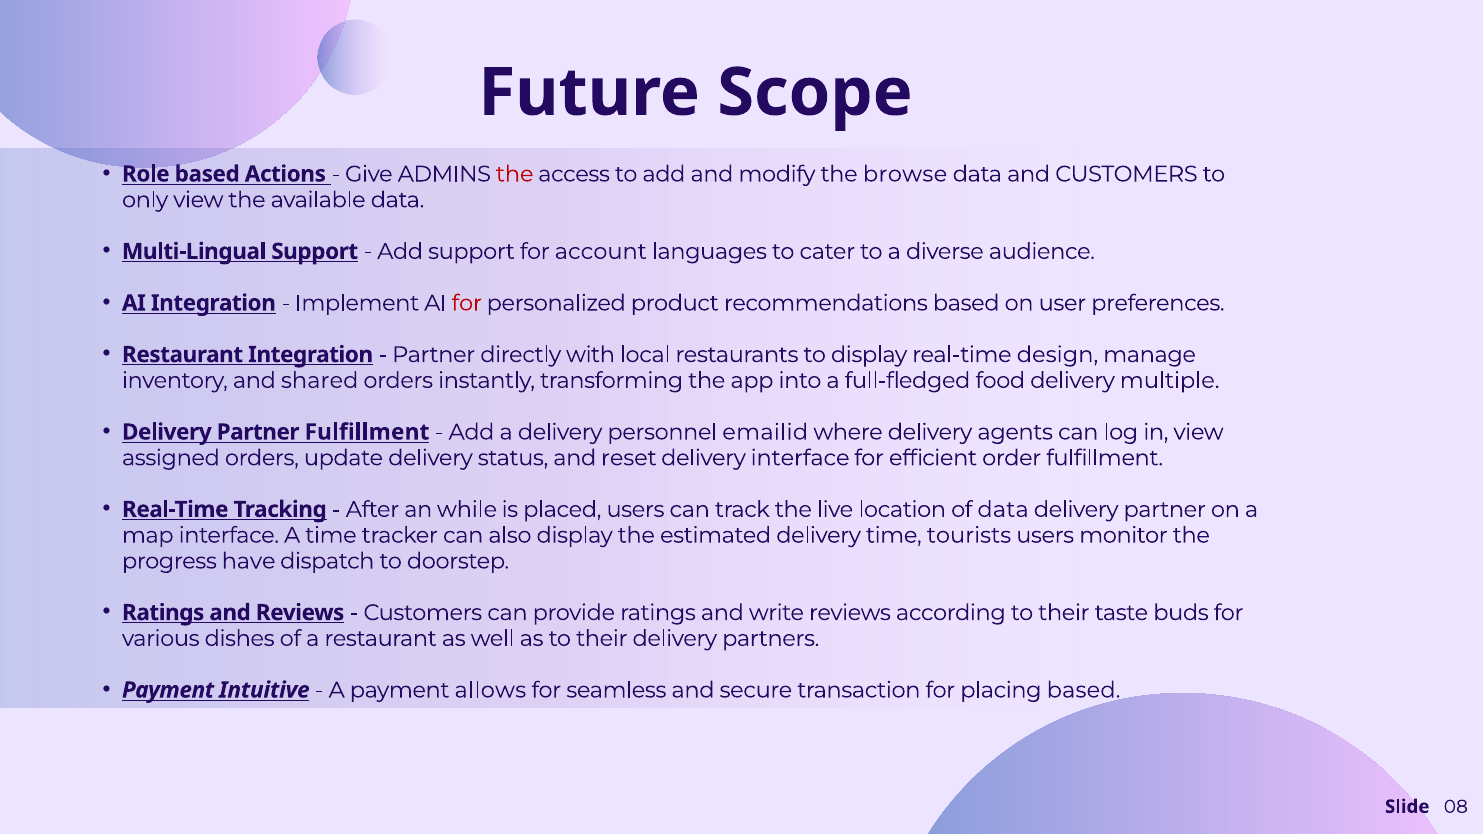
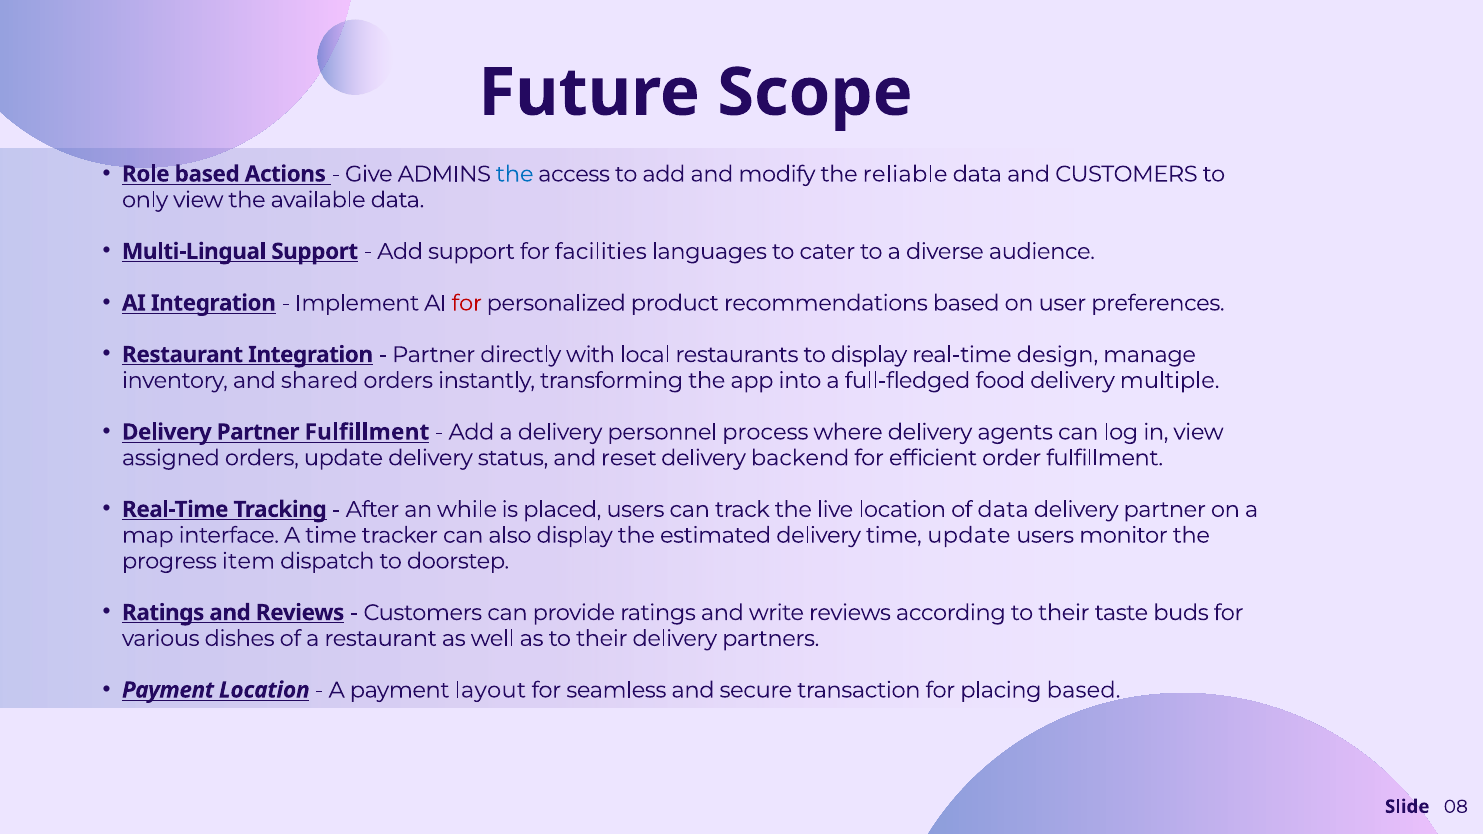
the at (515, 174) colour: red -> blue
browse: browse -> reliable
account: account -> facilities
emailid: emailid -> process
delivery interface: interface -> backend
time tourists: tourists -> update
have: have -> item
Payment Intuitive: Intuitive -> Location
allows: allows -> layout
